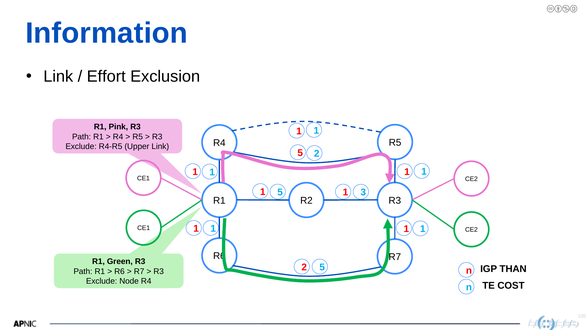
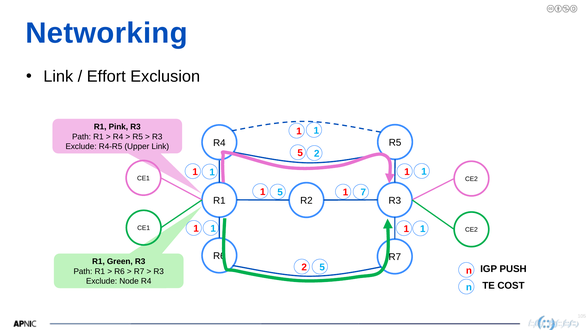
Information: Information -> Networking
3: 3 -> 7
THAN: THAN -> PUSH
